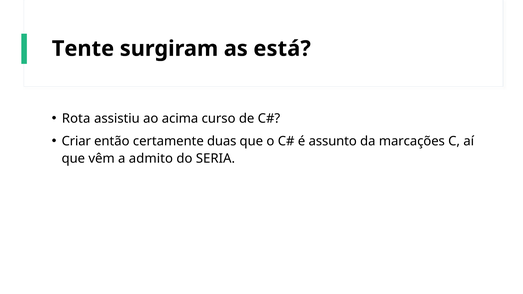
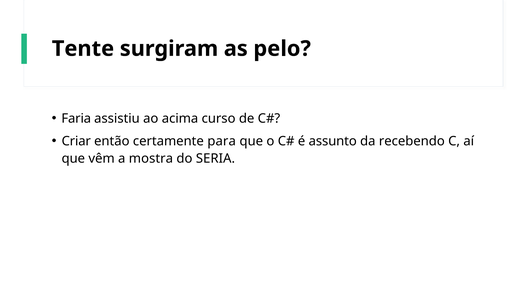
está: está -> pelo
Rota: Rota -> Faria
duas: duas -> para
marcações: marcações -> recebendo
admito: admito -> mostra
